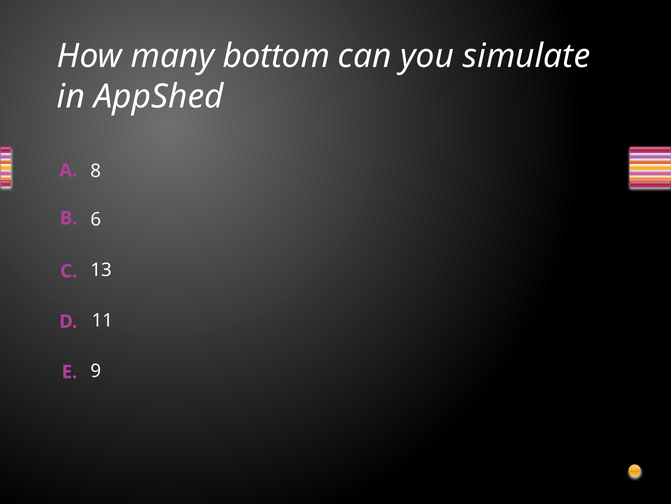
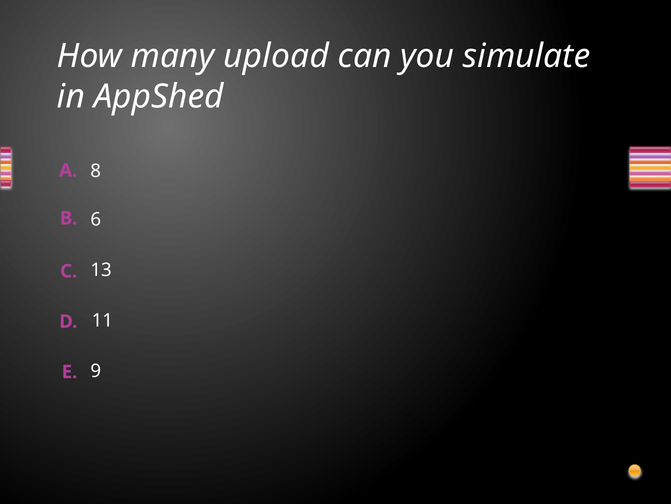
bottom: bottom -> upload
